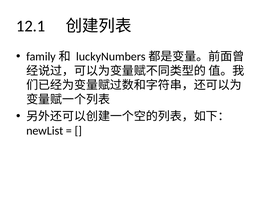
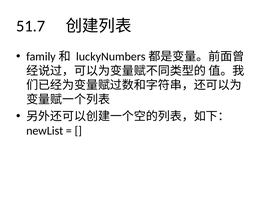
12.1: 12.1 -> 51.7
